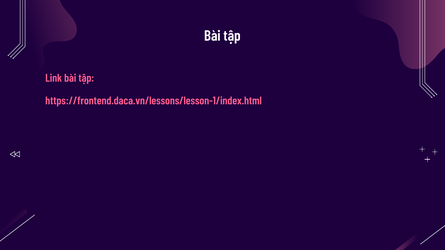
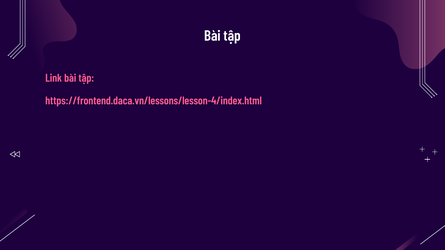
https://frontend.daca.vn/lessons/lesson-1/index.html: https://frontend.daca.vn/lessons/lesson-1/index.html -> https://frontend.daca.vn/lessons/lesson-4/index.html
